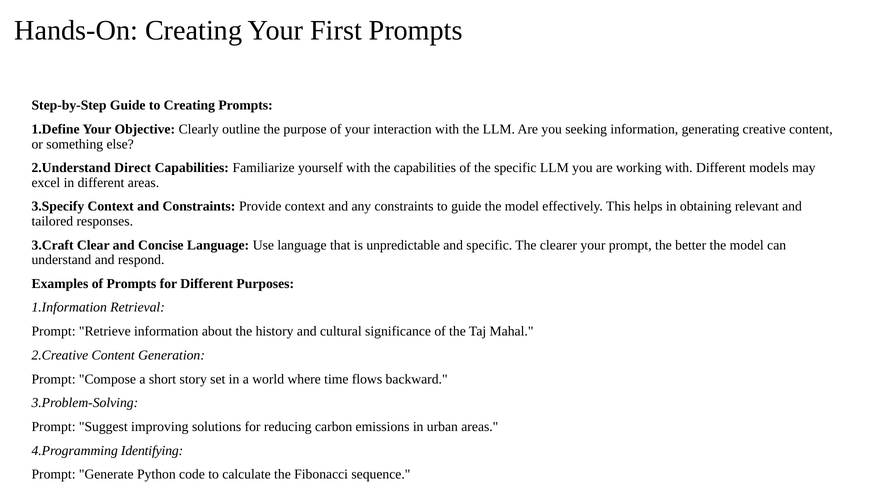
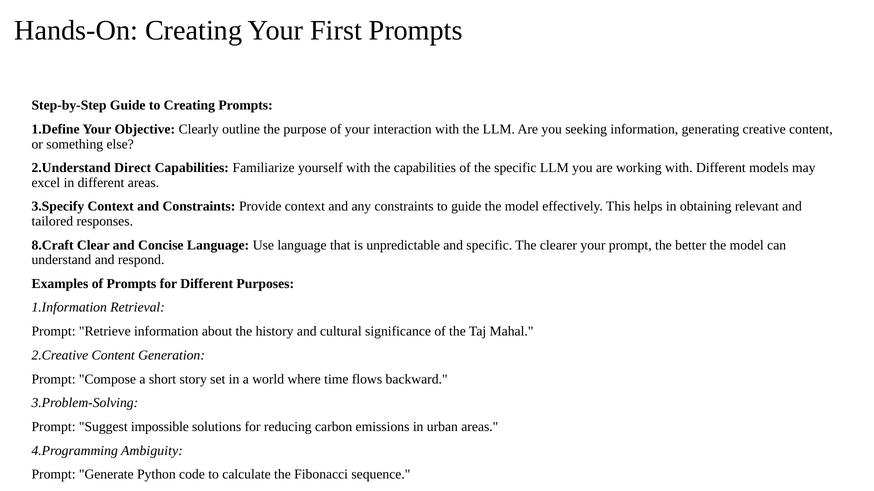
3.Craft: 3.Craft -> 8.Craft
improving: improving -> impossible
Identifying: Identifying -> Ambiguity
